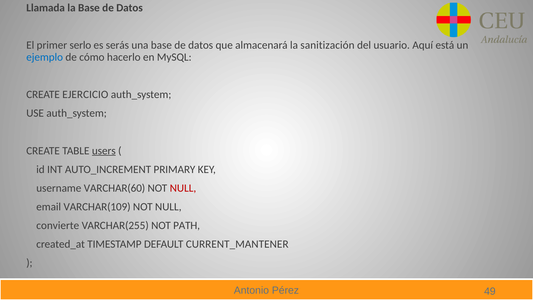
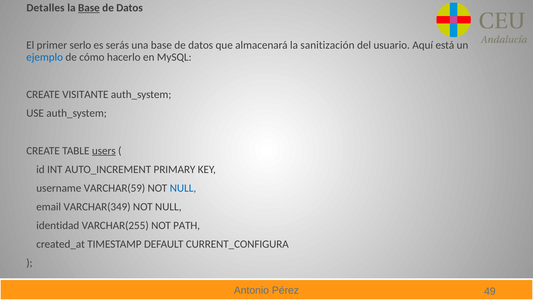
Llamada: Llamada -> Detalles
Base at (89, 8) underline: none -> present
EJERCICIO: EJERCICIO -> VISITANTE
VARCHAR(60: VARCHAR(60 -> VARCHAR(59
NULL at (183, 188) colour: red -> blue
VARCHAR(109: VARCHAR(109 -> VARCHAR(349
convierte: convierte -> identidad
CURRENT_MANTENER: CURRENT_MANTENER -> CURRENT_CONFIGURA
